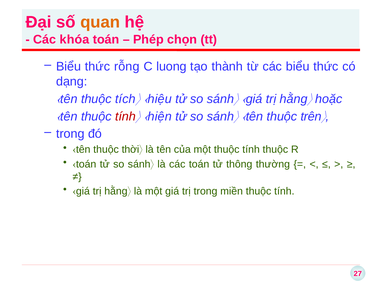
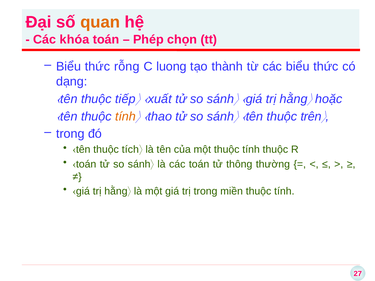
tích: tích -> tiếp
hiệu: hiệu -> xuất
tính at (125, 116) colour: red -> orange
hiện: hiện -> thao
thời: thời -> tích
